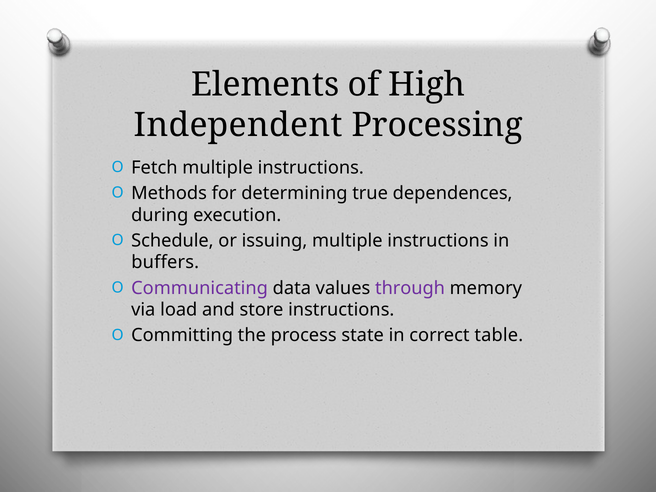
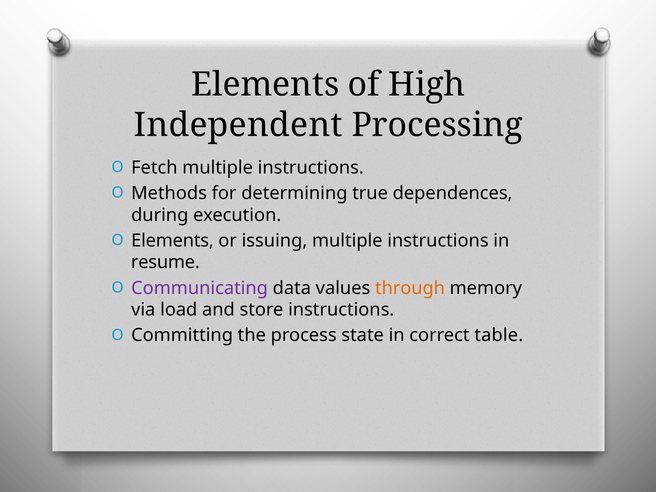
Schedule at (172, 241): Schedule -> Elements
buffers: buffers -> resume
through colour: purple -> orange
